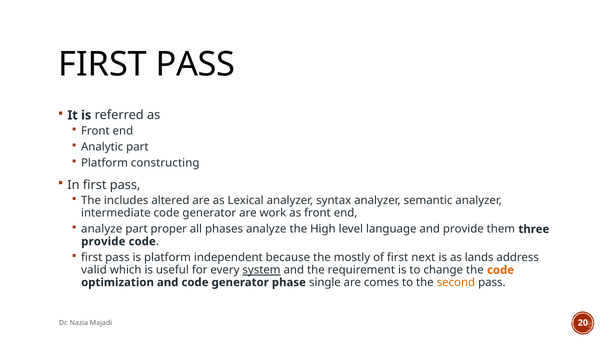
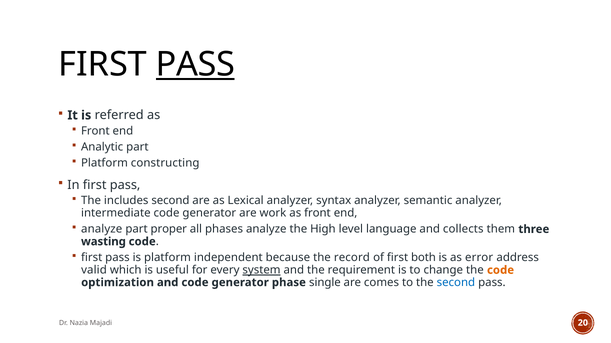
PASS at (195, 64) underline: none -> present
includes altered: altered -> second
and provide: provide -> collects
provide at (103, 242): provide -> wasting
mostly: mostly -> record
next: next -> both
lands: lands -> error
second at (456, 283) colour: orange -> blue
